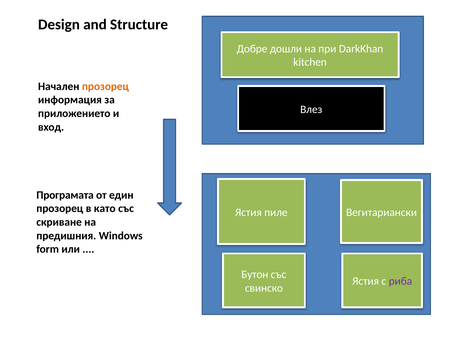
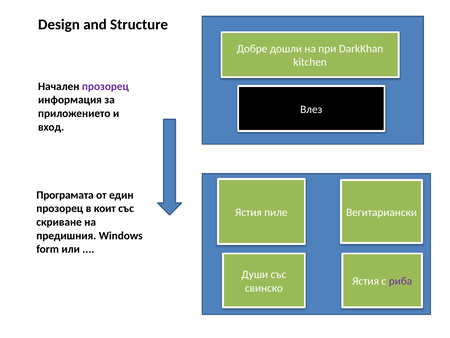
прозорец at (105, 86) colour: orange -> purple
като: като -> коит
Бутон: Бутон -> Души
